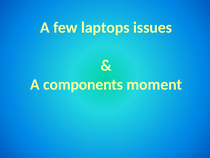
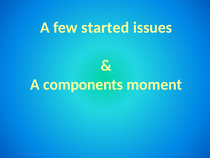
laptops: laptops -> started
